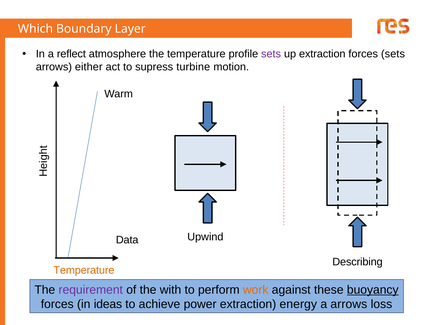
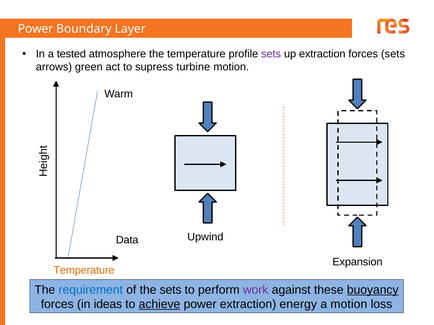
Which at (35, 29): Which -> Power
reflect: reflect -> tested
either: either -> green
Describing: Describing -> Expansion
requirement colour: purple -> blue
the with: with -> sets
work colour: orange -> purple
achieve underline: none -> present
a arrows: arrows -> motion
